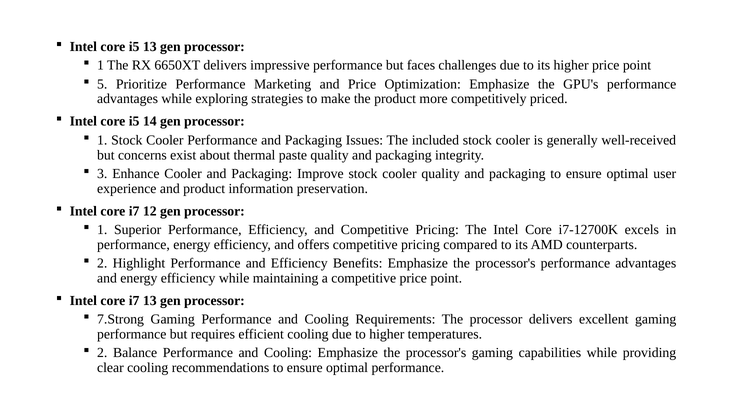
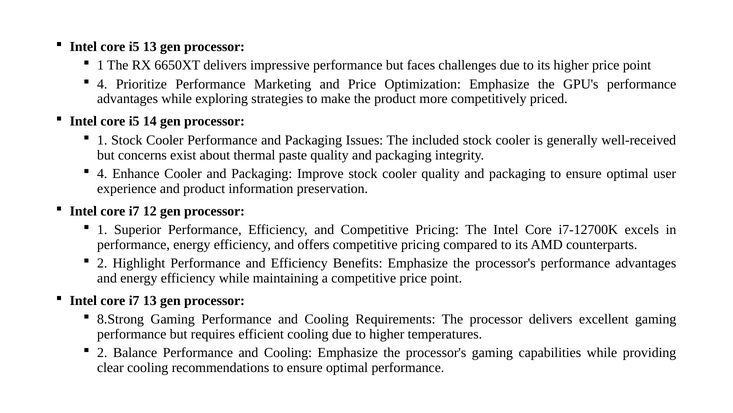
5 at (102, 84): 5 -> 4
3 at (102, 173): 3 -> 4
7.Strong: 7.Strong -> 8.Strong
